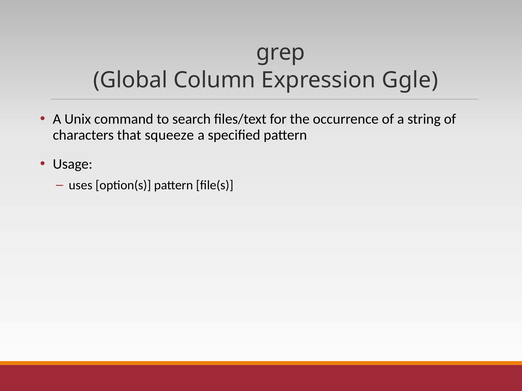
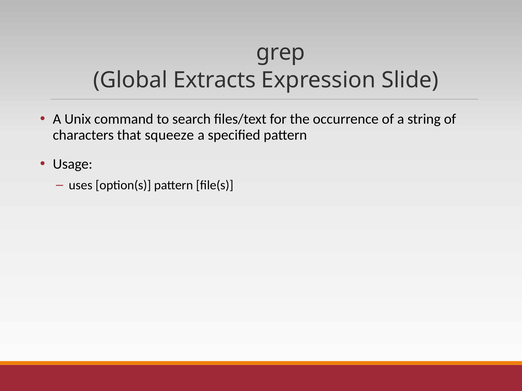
Column: Column -> Extracts
Ggle: Ggle -> Slide
